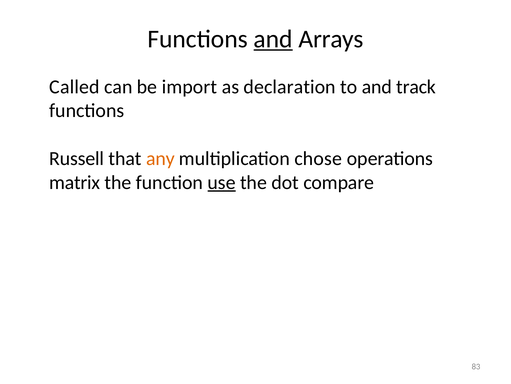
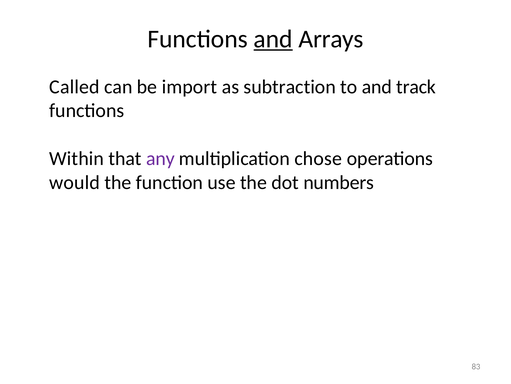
declaration: declaration -> subtraction
Russell: Russell -> Within
any colour: orange -> purple
matrix: matrix -> would
use underline: present -> none
compare: compare -> numbers
